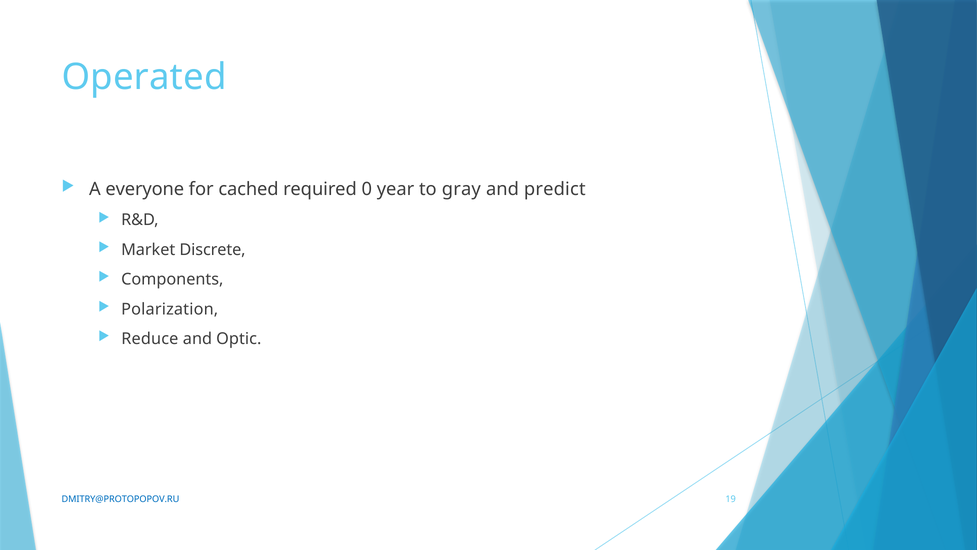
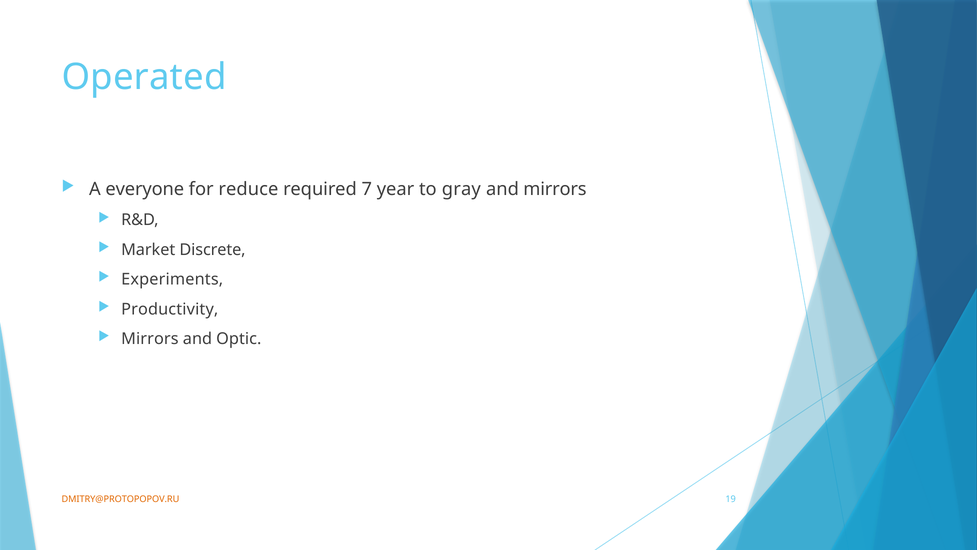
cached: cached -> reduce
0: 0 -> 7
and predict: predict -> mirrors
Components: Components -> Experiments
Polarization: Polarization -> Productivity
Reduce at (150, 339): Reduce -> Mirrors
DMITRY@PROTOPOPOV.RU colour: blue -> orange
